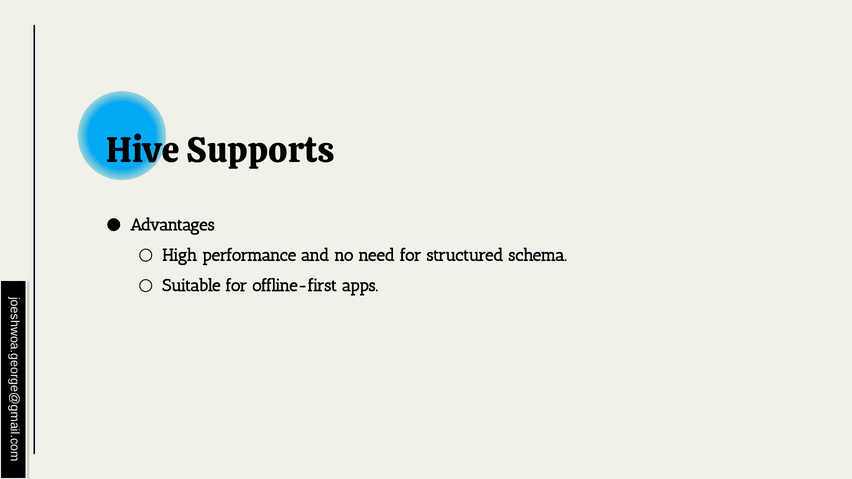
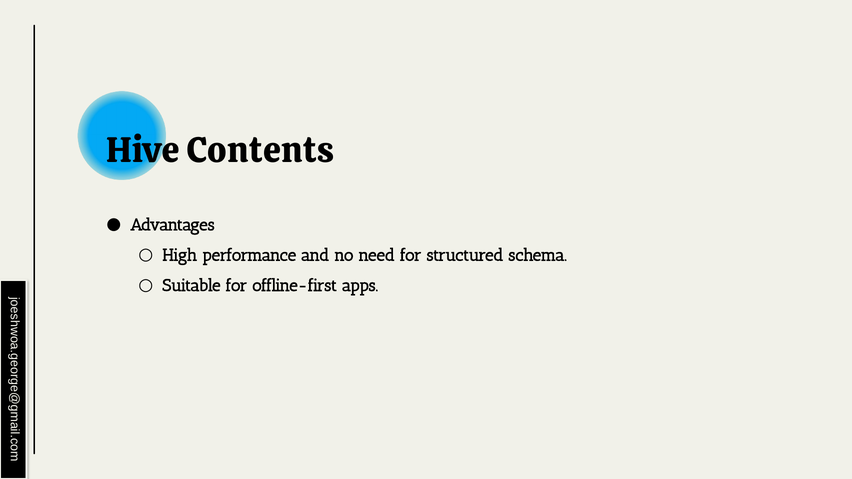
Supports: Supports -> Contents
